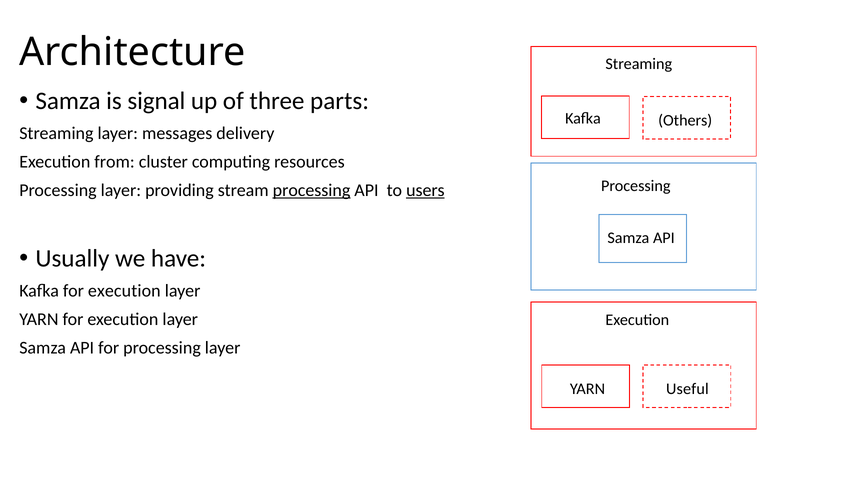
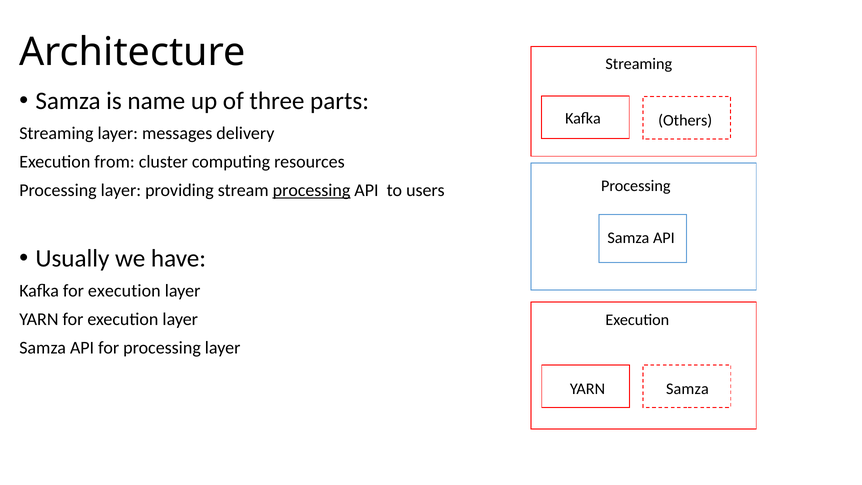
signal: signal -> name
users underline: present -> none
Useful at (687, 389): Useful -> Samza
